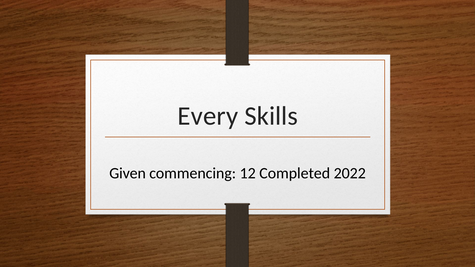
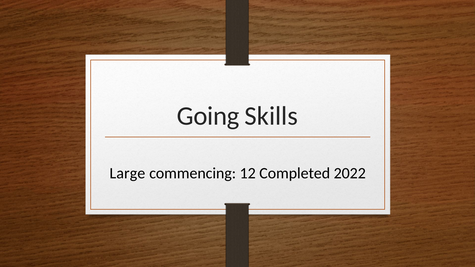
Every: Every -> Going
Given: Given -> Large
